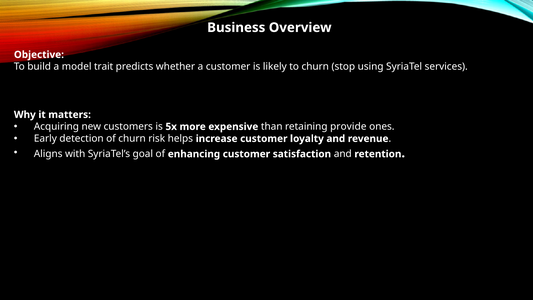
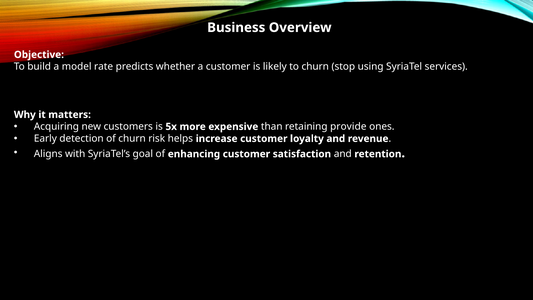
trait: trait -> rate
